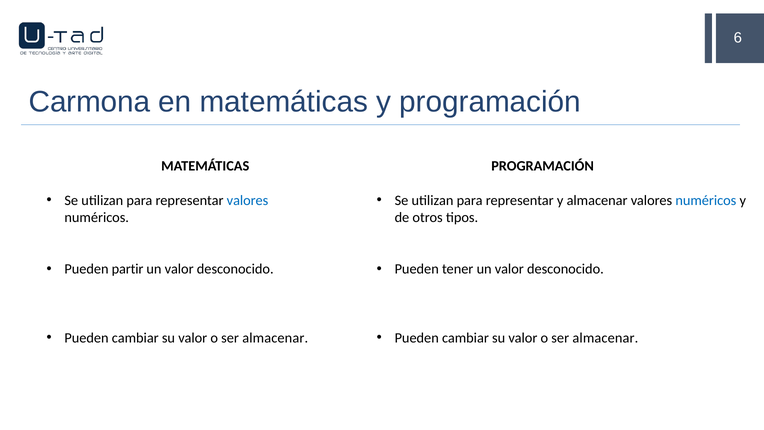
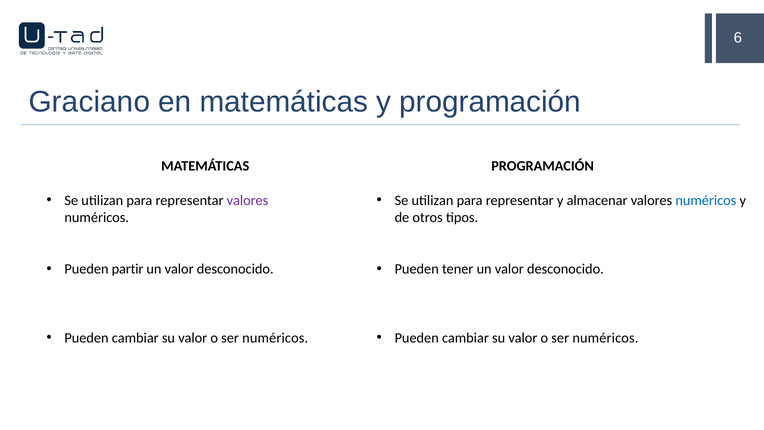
Carmona: Carmona -> Graciano
valores at (247, 200) colour: blue -> purple
almacenar at (275, 338): almacenar -> numéricos
almacenar at (605, 338): almacenar -> numéricos
